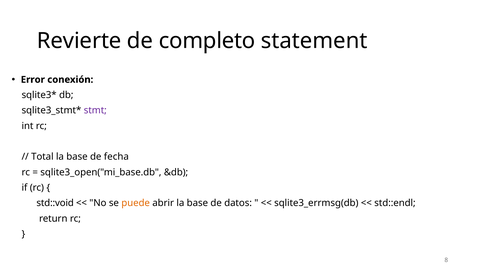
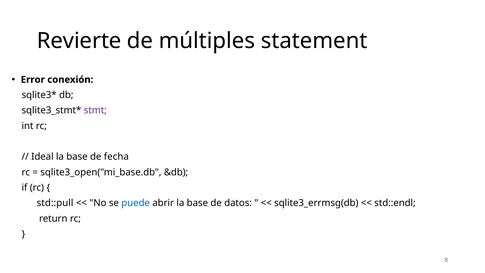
completo: completo -> múltiples
Total: Total -> Ideal
std::void: std::void -> std::pull
puede colour: orange -> blue
